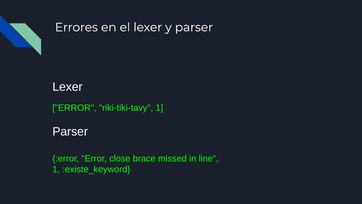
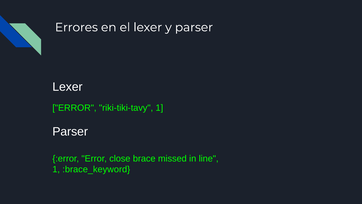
:existe_keyword: :existe_keyword -> :brace_keyword
